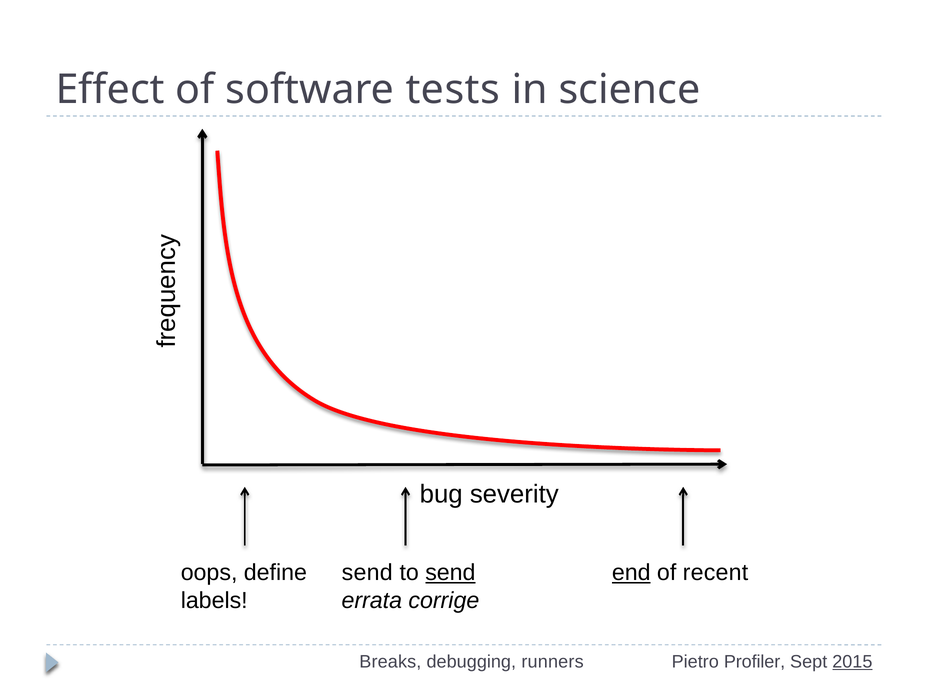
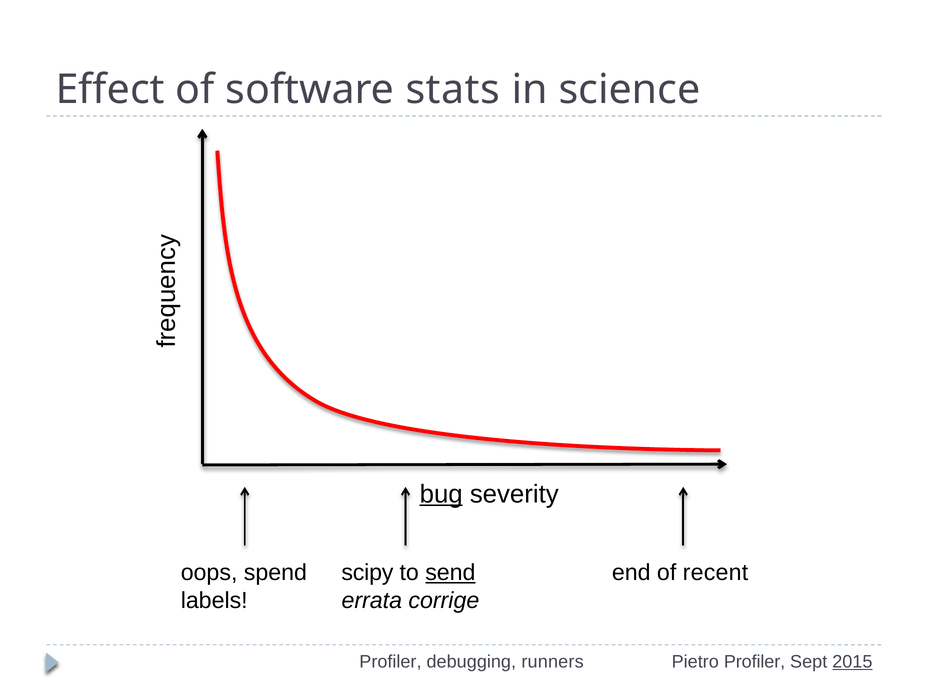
tests: tests -> stats
bug underline: none -> present
define: define -> spend
send at (367, 573): send -> scipy
end underline: present -> none
Breaks at (390, 662): Breaks -> Profiler
